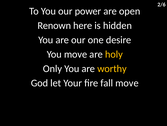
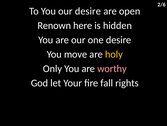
our power: power -> desire
worthy colour: yellow -> pink
fall move: move -> rights
